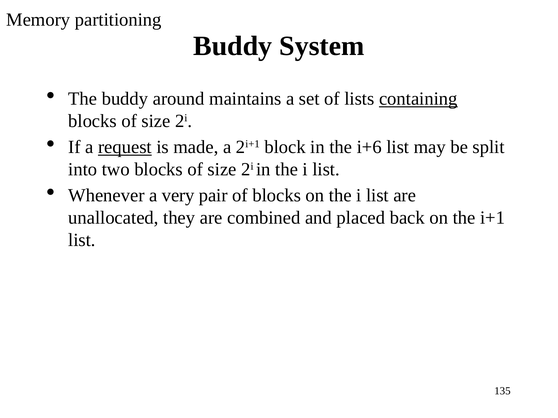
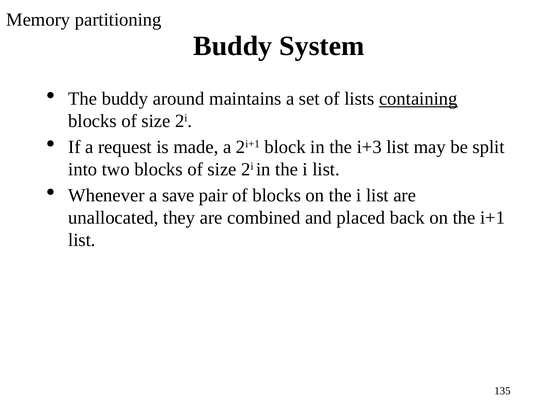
request underline: present -> none
i+6: i+6 -> i+3
very: very -> save
